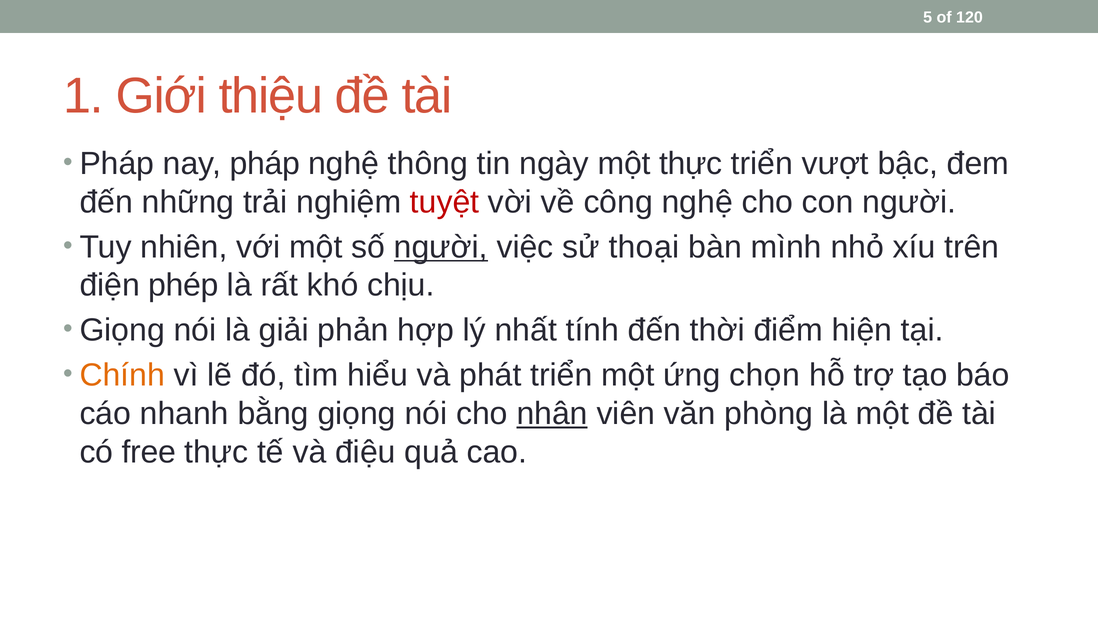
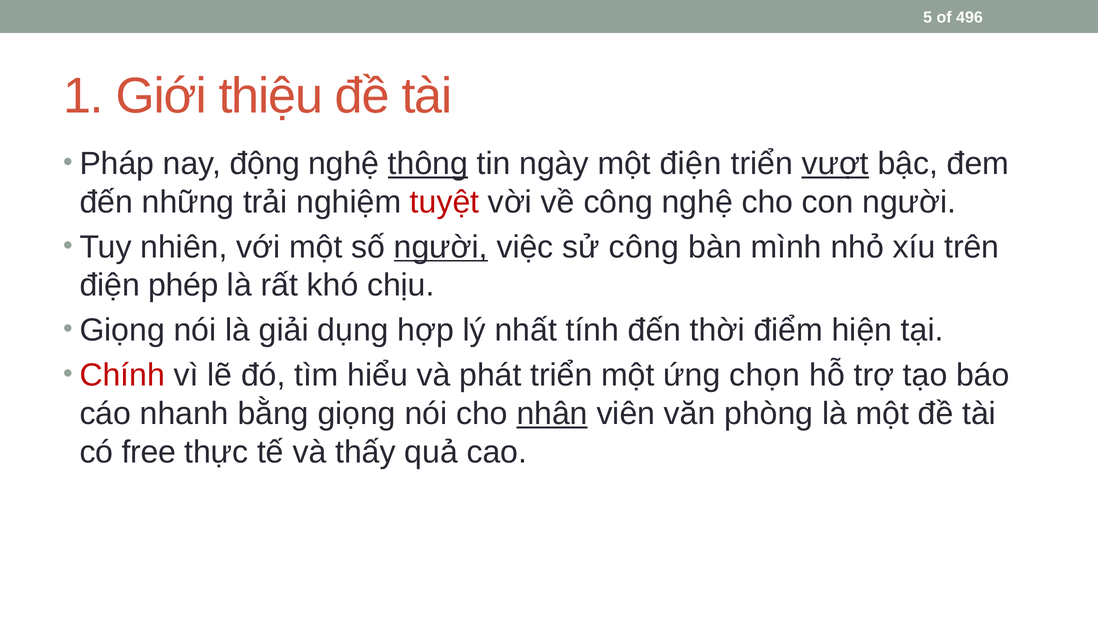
120: 120 -> 496
nay pháp: pháp -> động
thông underline: none -> present
một thực: thực -> điện
vượt underline: none -> present
sử thoại: thoại -> công
phản: phản -> dụng
Chính colour: orange -> red
điệu: điệu -> thấy
